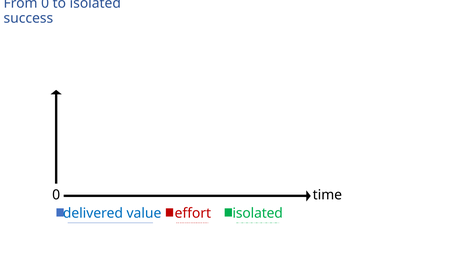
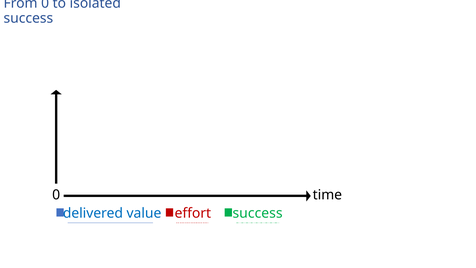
effort isolated: isolated -> success
